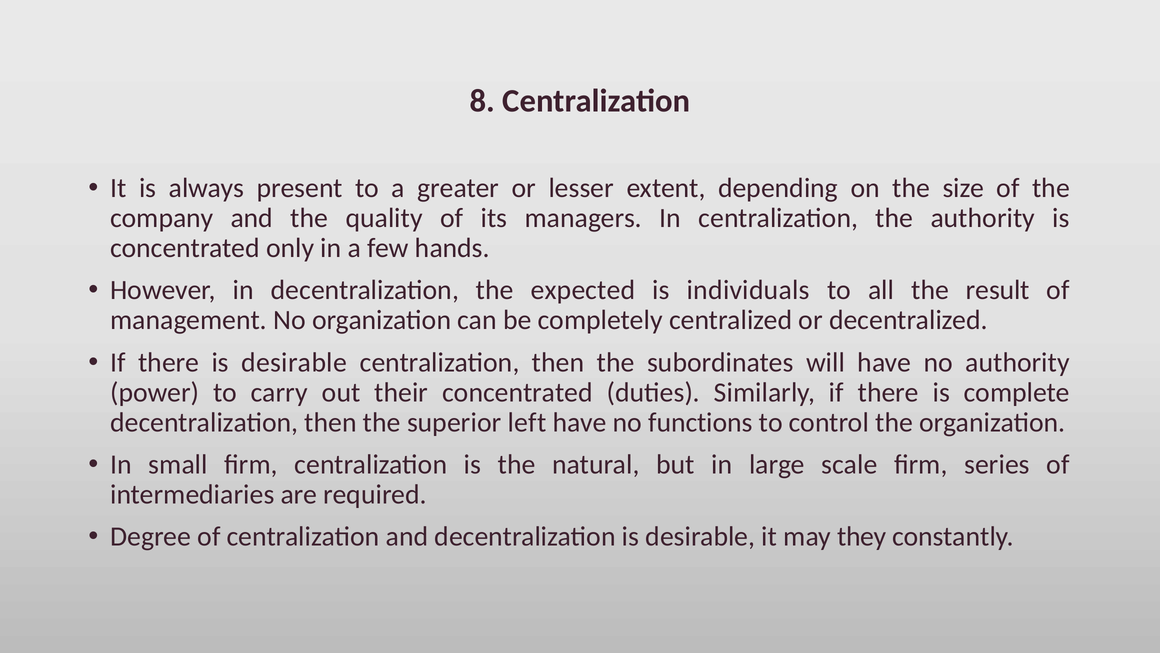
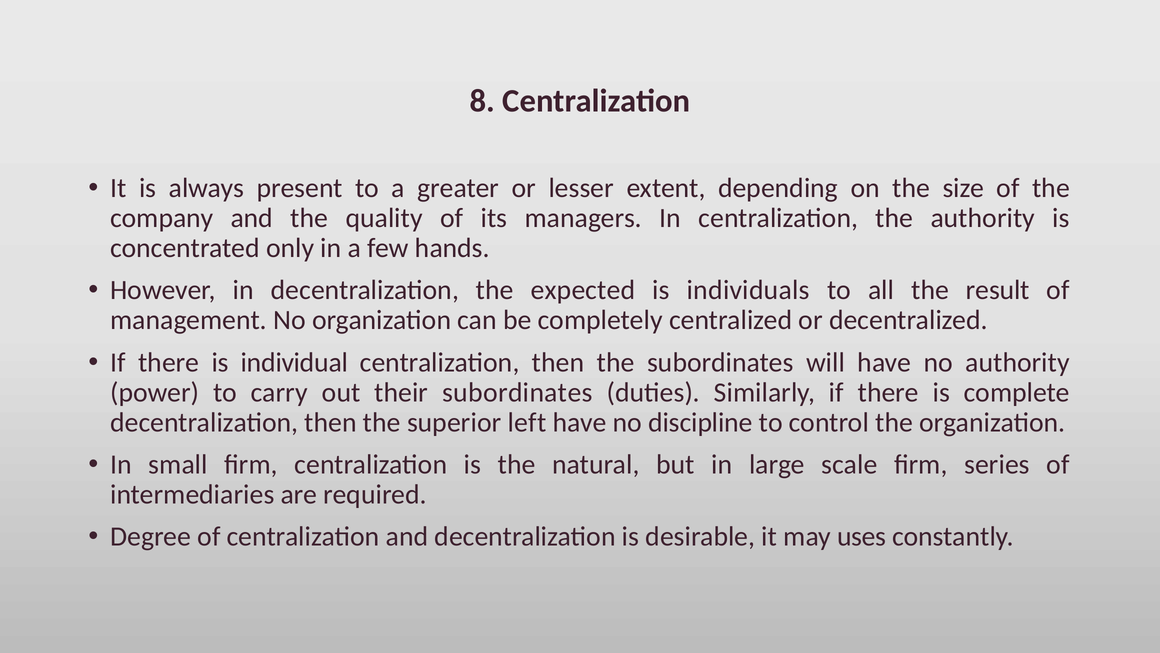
there is desirable: desirable -> individual
their concentrated: concentrated -> subordinates
functions: functions -> discipline
they: they -> uses
